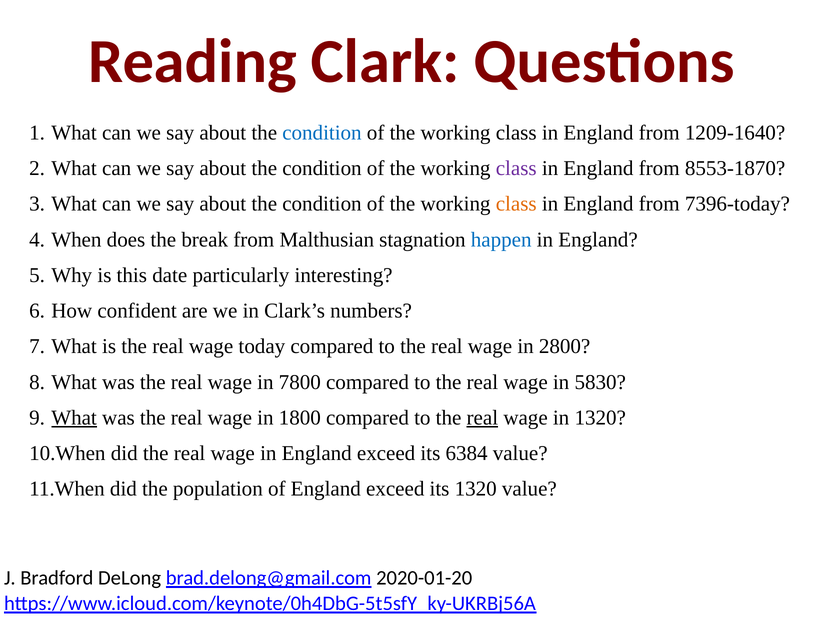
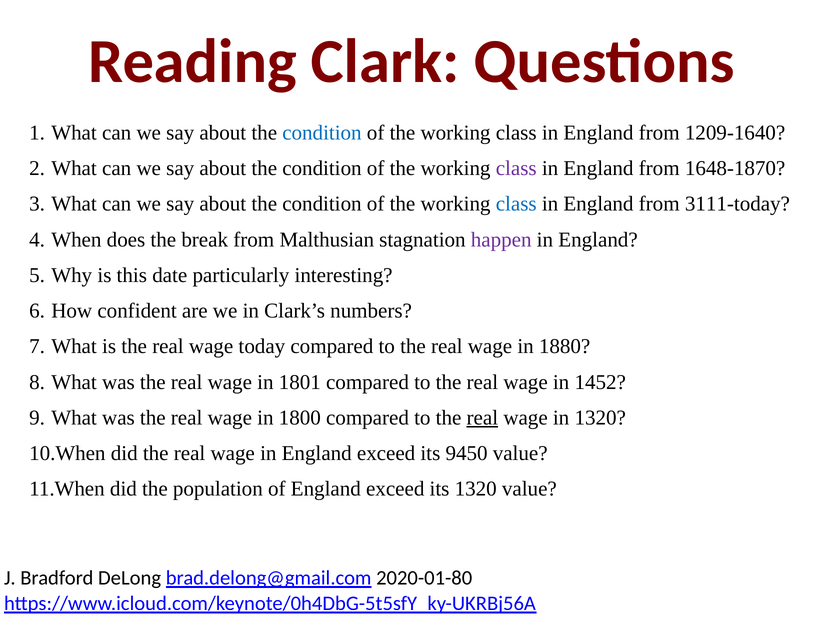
8553-1870: 8553-1870 -> 1648-1870
class at (516, 204) colour: orange -> blue
7396-today: 7396-today -> 3111-today
happen colour: blue -> purple
2800: 2800 -> 1880
7800: 7800 -> 1801
5830: 5830 -> 1452
What at (74, 418) underline: present -> none
6384: 6384 -> 9450
2020-01-20: 2020-01-20 -> 2020-01-80
